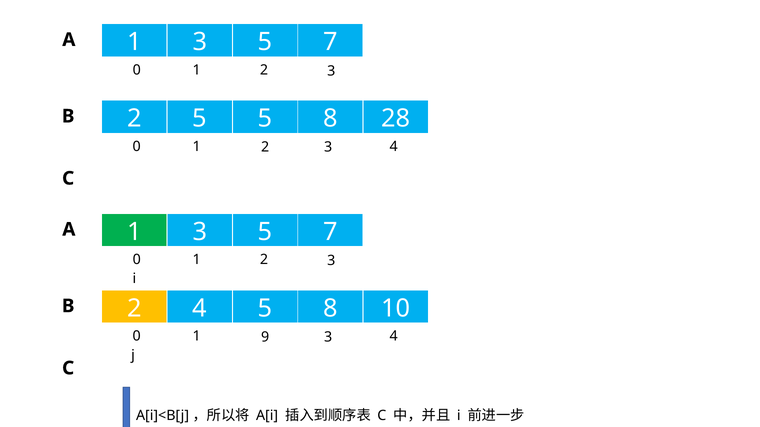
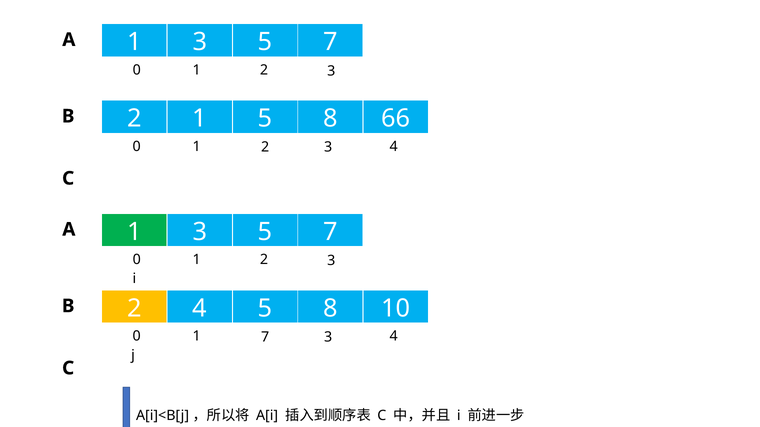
2 5: 5 -> 1
28: 28 -> 66
1 9: 9 -> 7
